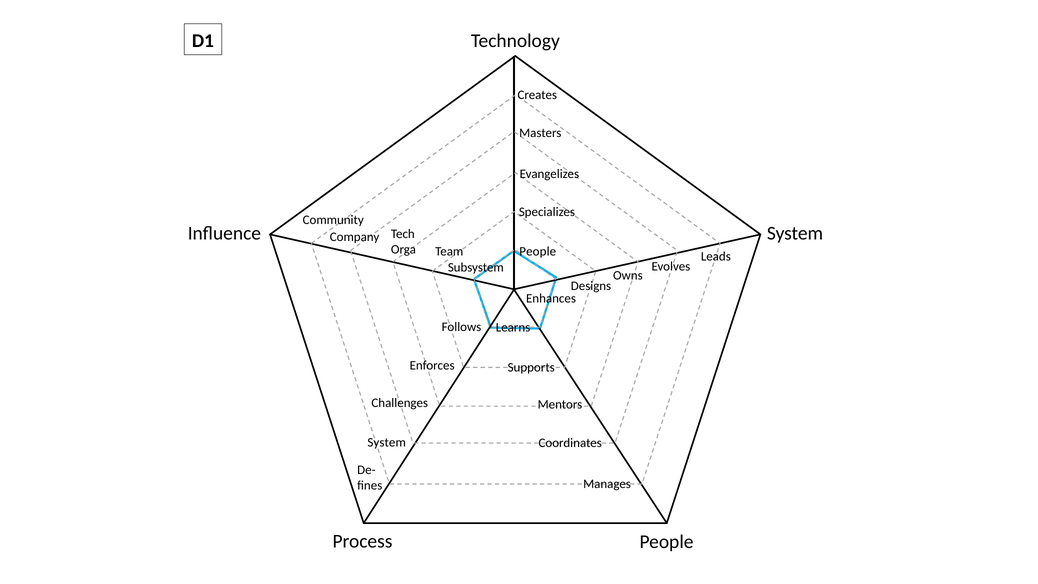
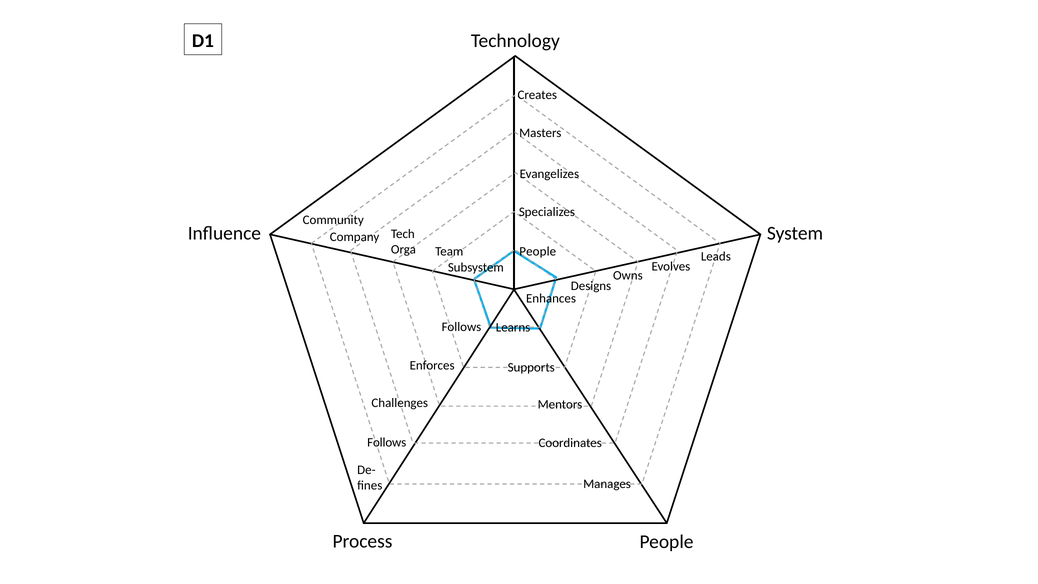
System at (387, 442): System -> Follows
